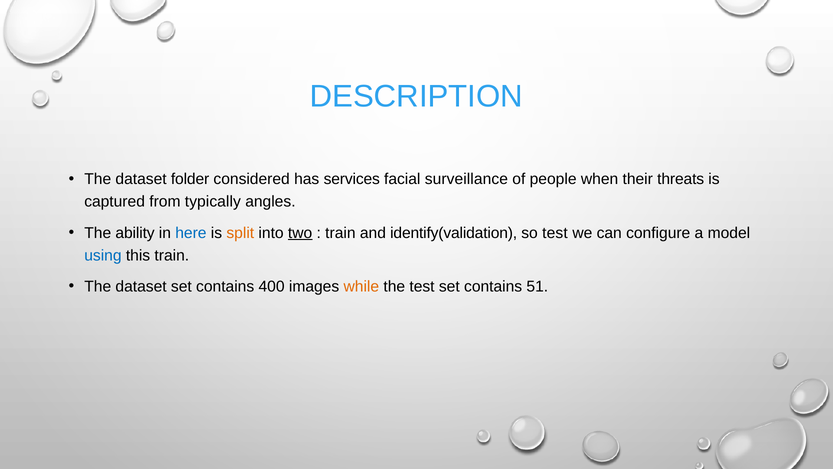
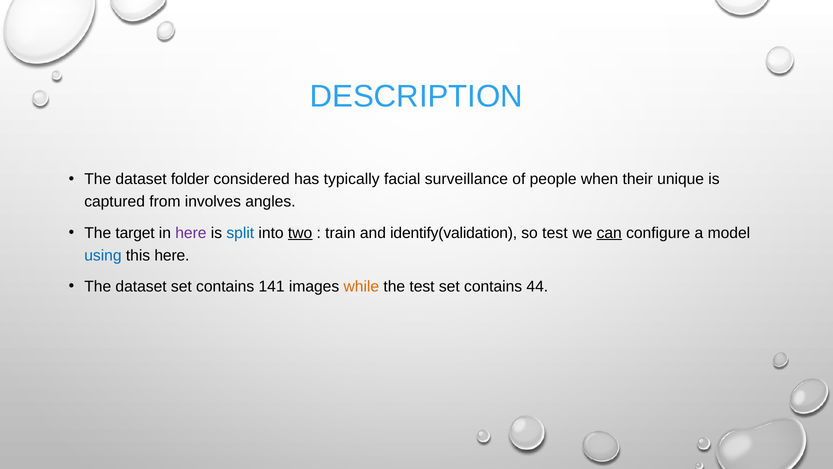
services: services -> typically
threats: threats -> unique
typically: typically -> involves
ability: ability -> target
here at (191, 233) colour: blue -> purple
split colour: orange -> blue
can underline: none -> present
this train: train -> here
400: 400 -> 141
51: 51 -> 44
